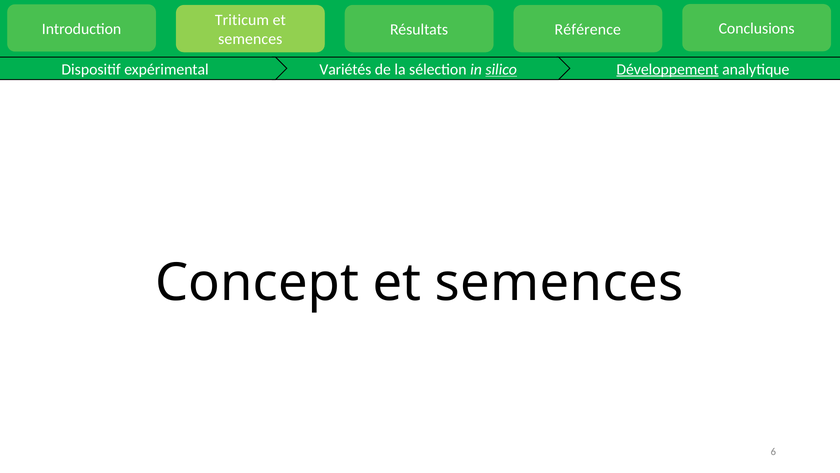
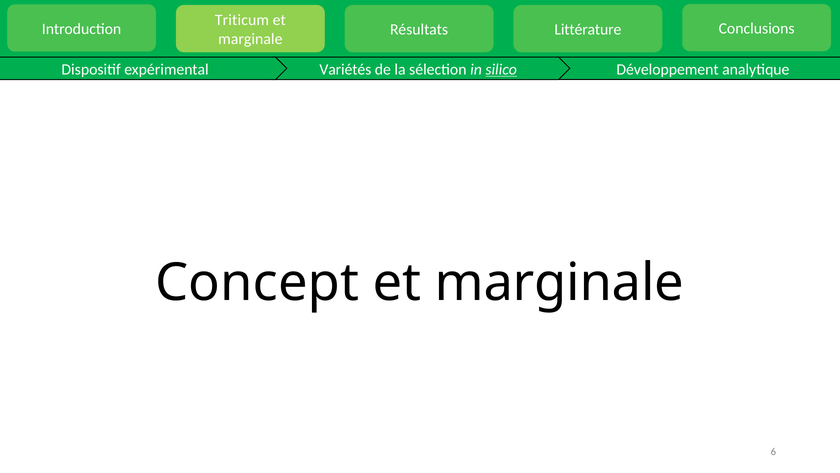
Référence: Référence -> Littérature
semences at (250, 39): semences -> marginale
Développement underline: present -> none
semences at (559, 282): semences -> marginale
